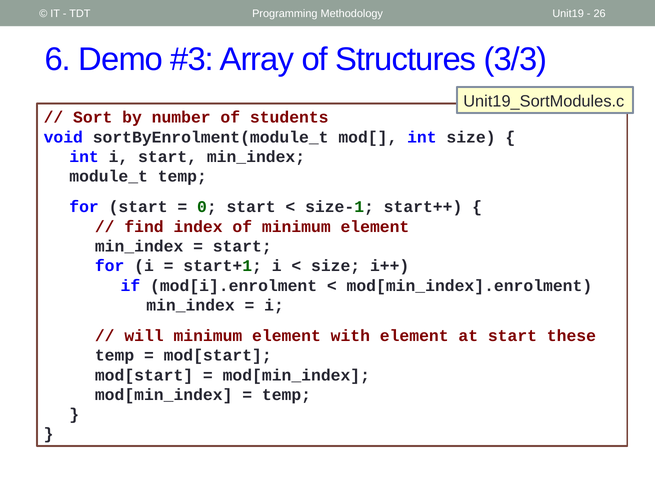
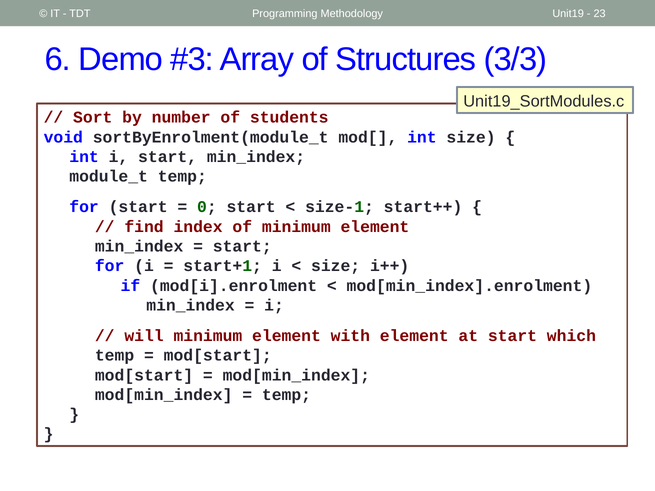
26: 26 -> 23
these: these -> which
